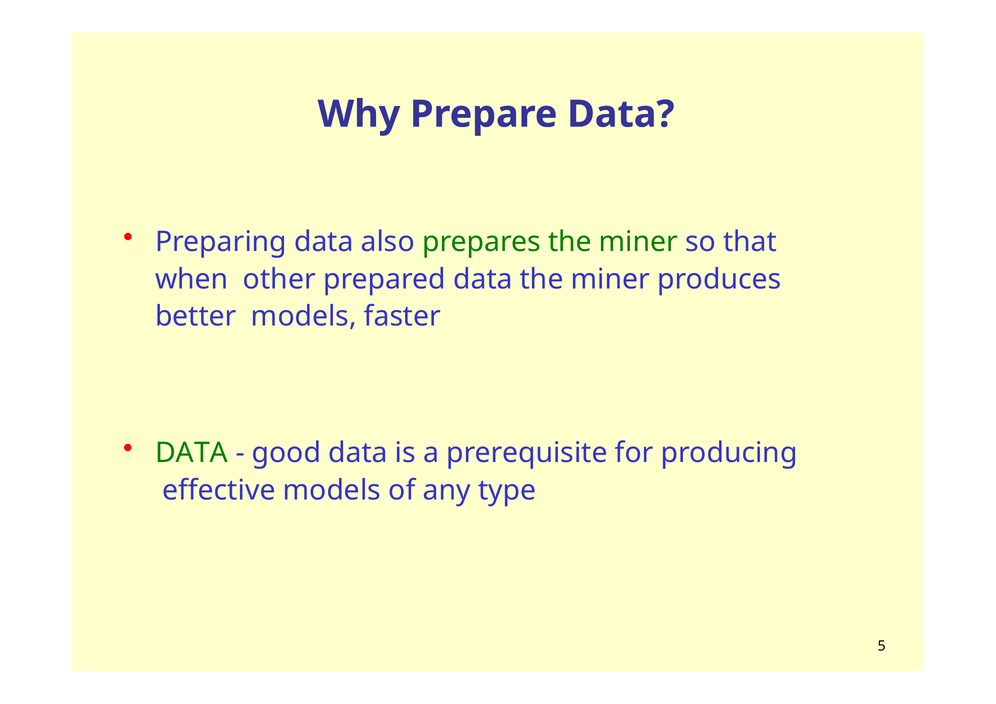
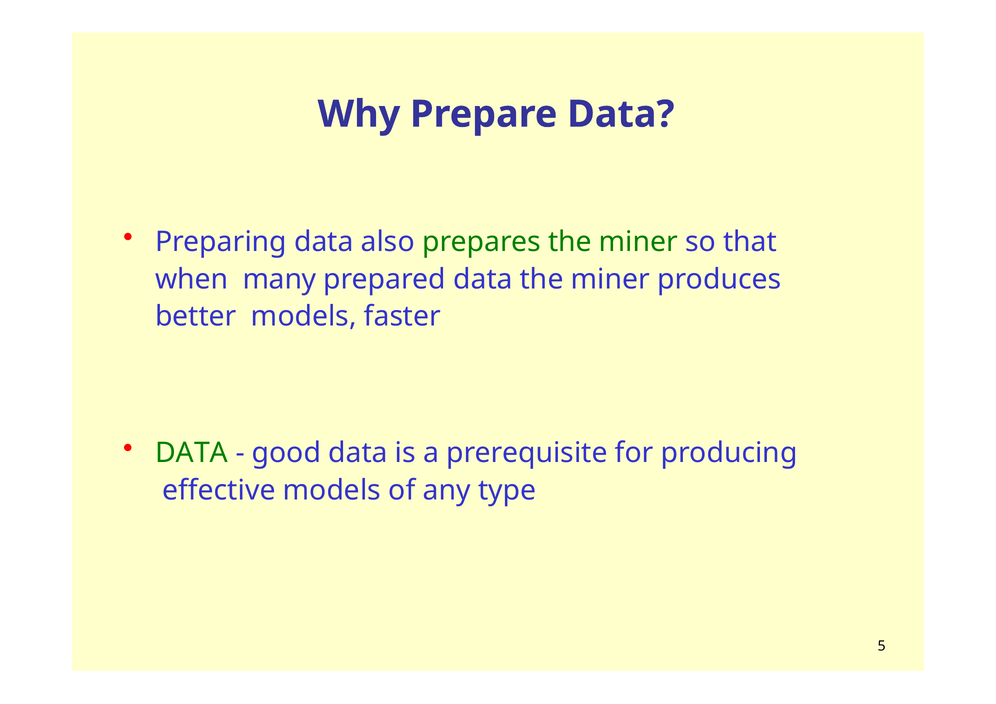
other: other -> many
